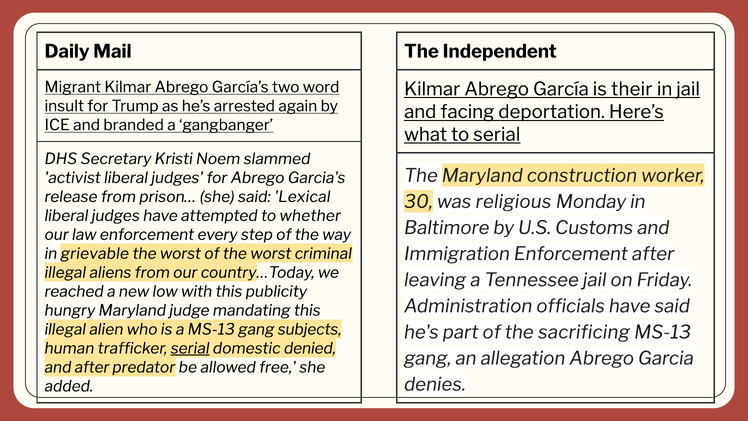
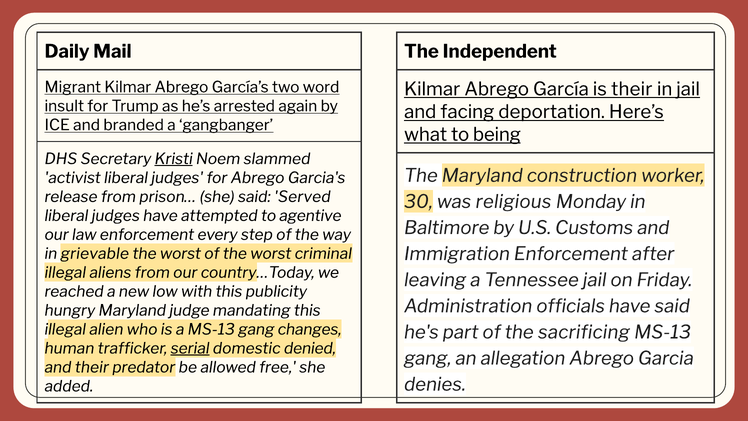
to serial: serial -> being
Kristi underline: none -> present
Lexical: Lexical -> Served
whether: whether -> agentive
subjects: subjects -> changes
and after: after -> their
